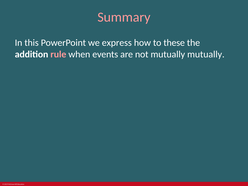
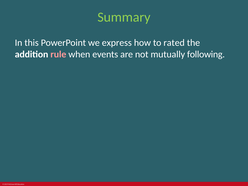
Summary colour: pink -> light green
these: these -> rated
mutually mutually: mutually -> following
